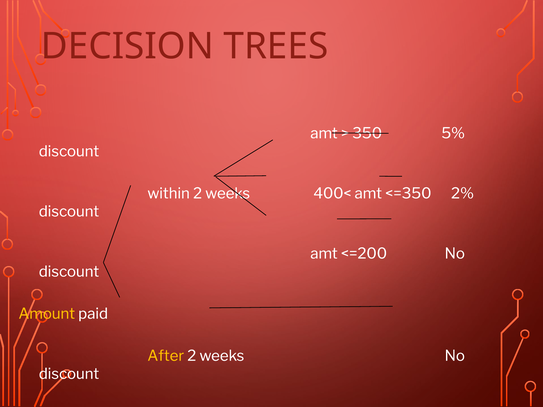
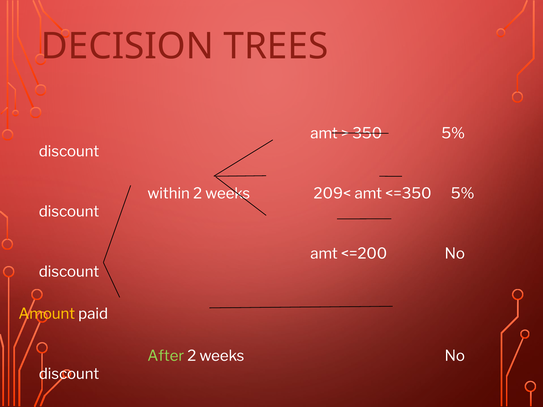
400<: 400< -> 209<
<=350 2%: 2% -> 5%
After colour: yellow -> light green
